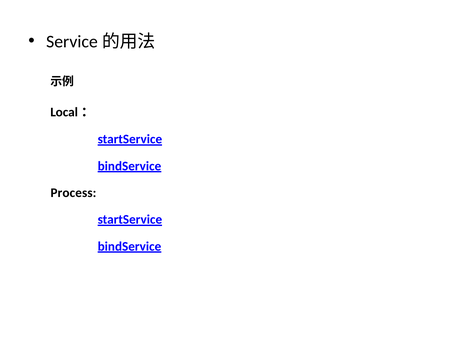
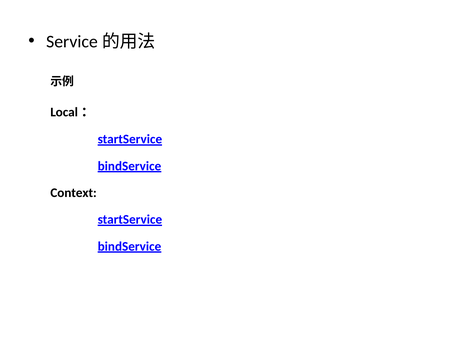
Process: Process -> Context
